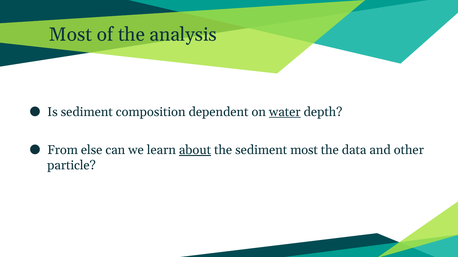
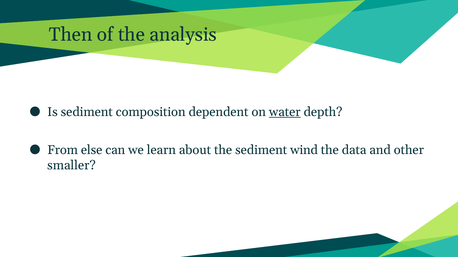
Most at (71, 35): Most -> Then
about underline: present -> none
sediment most: most -> wind
particle: particle -> smaller
